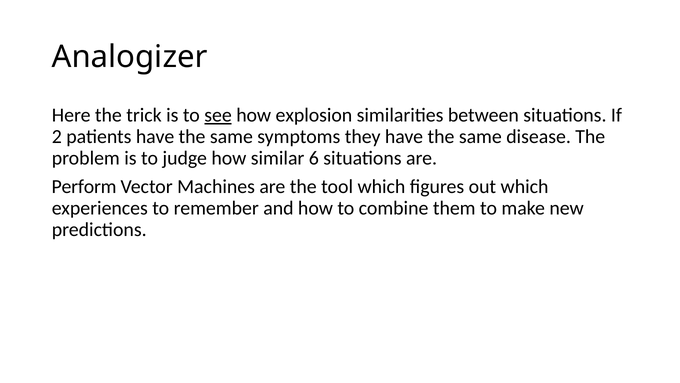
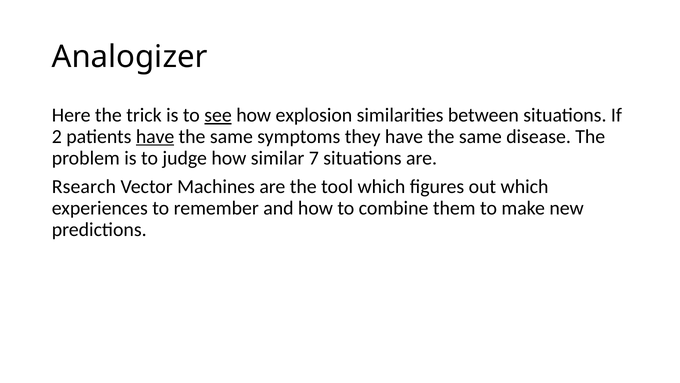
have at (155, 136) underline: none -> present
6: 6 -> 7
Perform: Perform -> Rsearch
